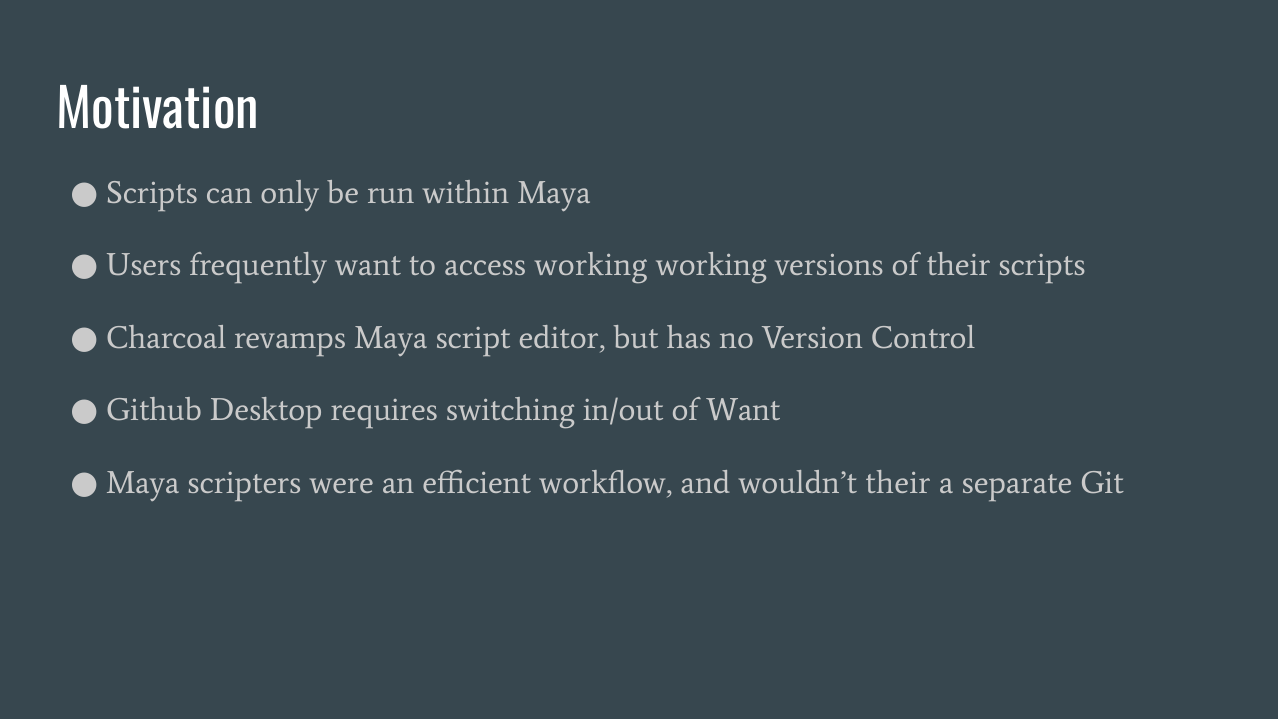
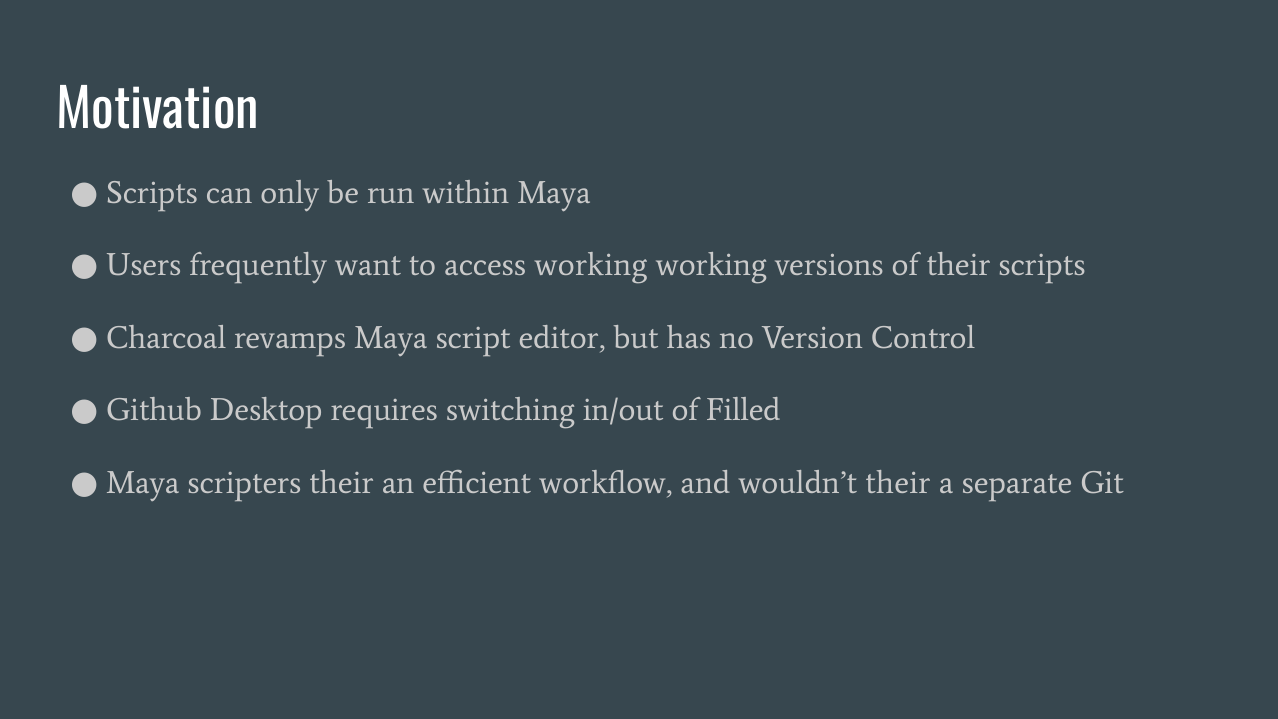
of Want: Want -> Filled
scripters were: were -> their
